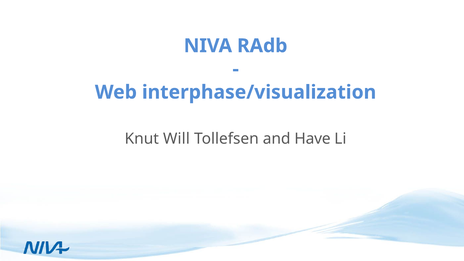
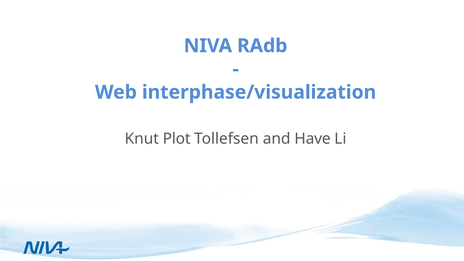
Will: Will -> Plot
